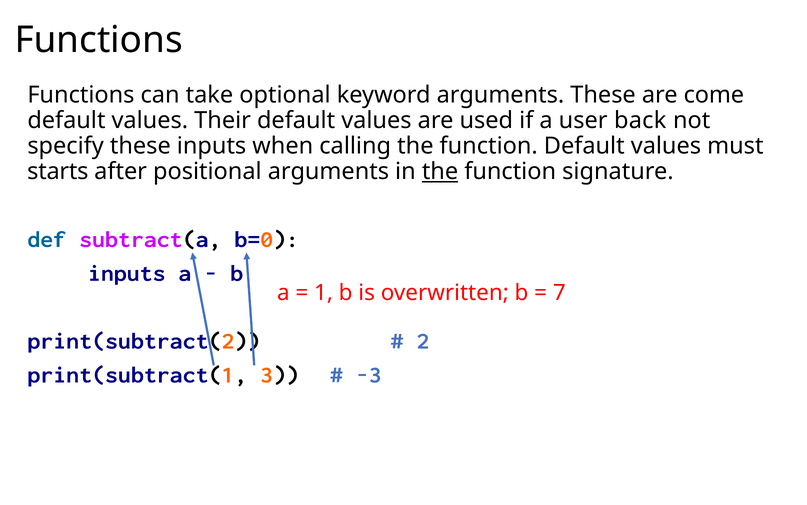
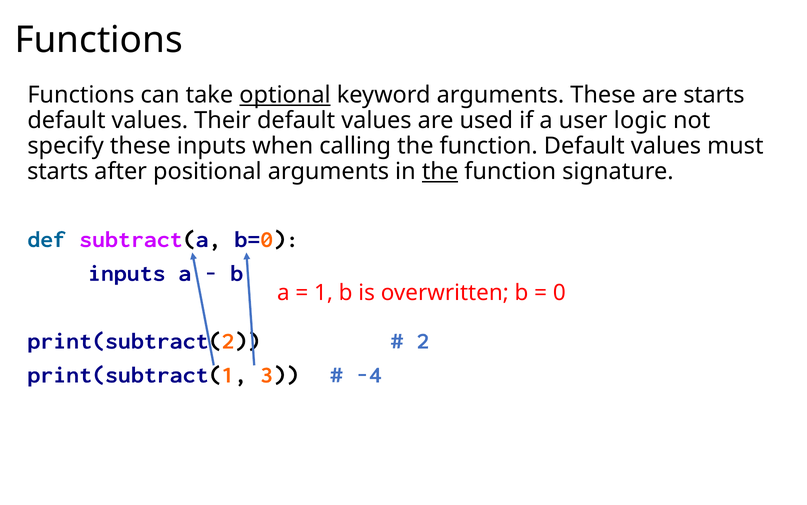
optional underline: none -> present
are come: come -> starts
back: back -> logic
7: 7 -> 0
-3: -3 -> -4
